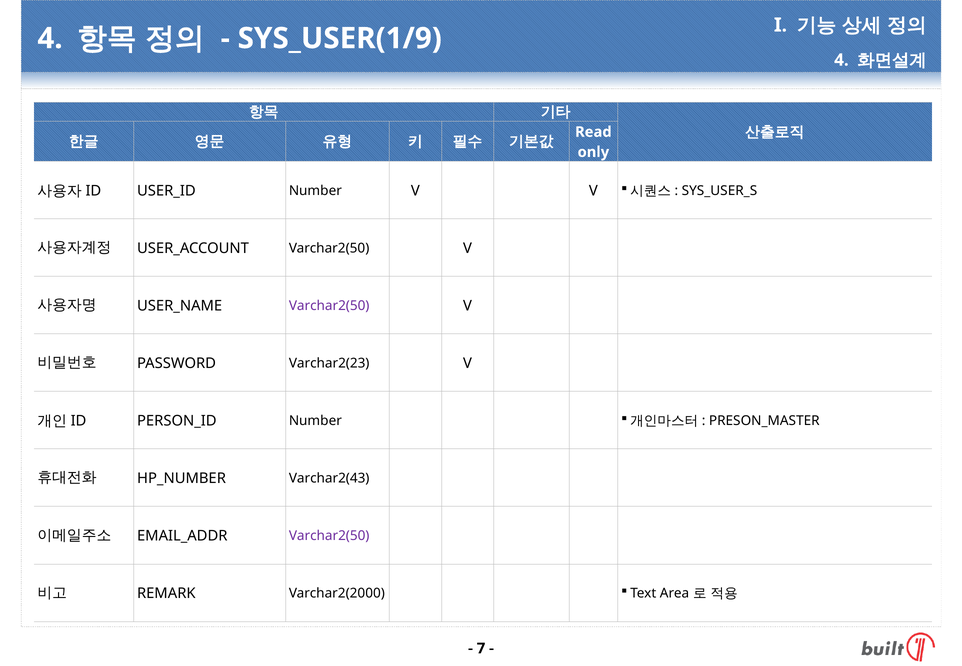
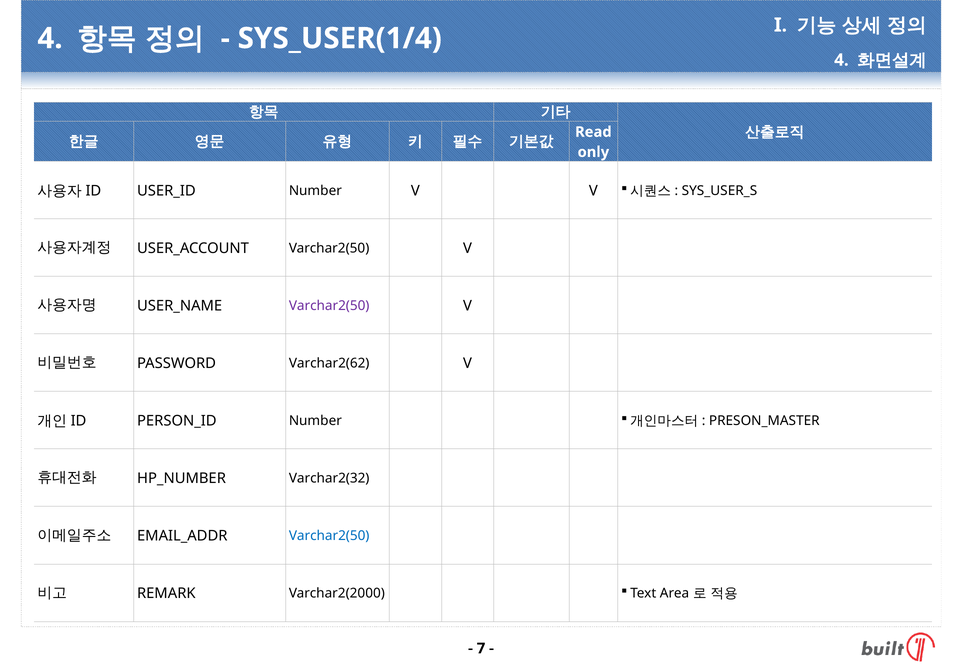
SYS_USER(1/9: SYS_USER(1/9 -> SYS_USER(1/4
Varchar2(23: Varchar2(23 -> Varchar2(62
Varchar2(43: Varchar2(43 -> Varchar2(32
Varchar2(50 at (329, 536) colour: purple -> blue
